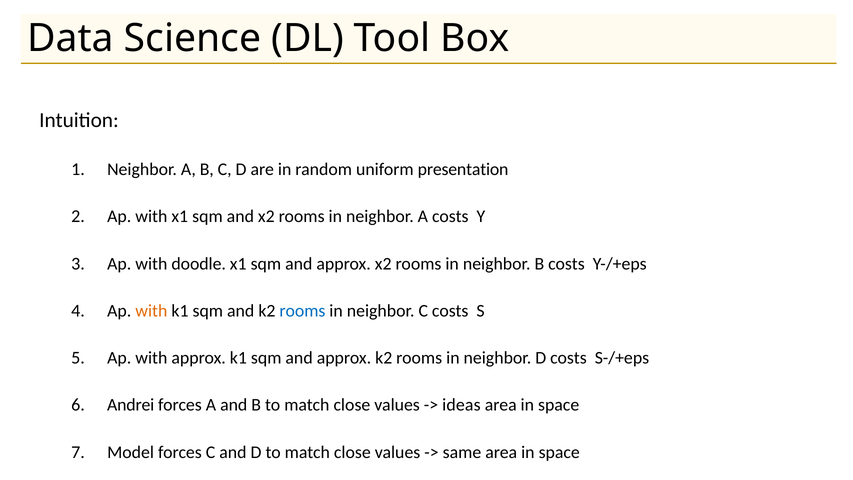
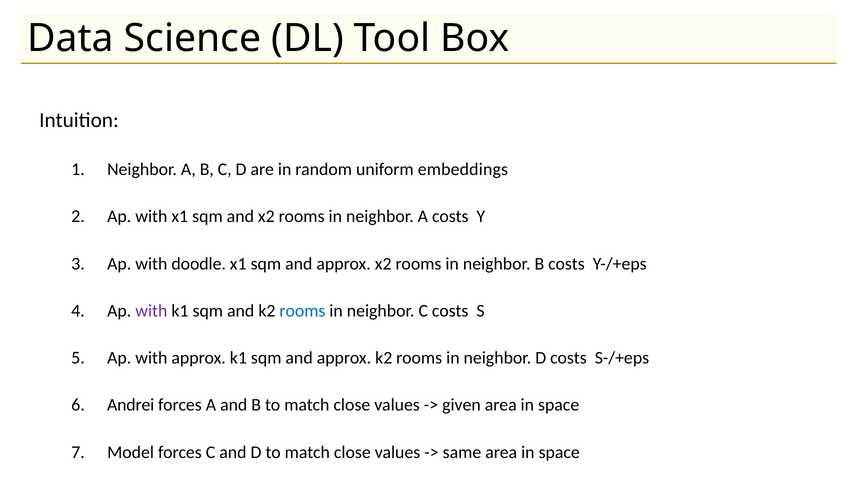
presentation: presentation -> embeddings
with at (151, 311) colour: orange -> purple
ideas: ideas -> given
